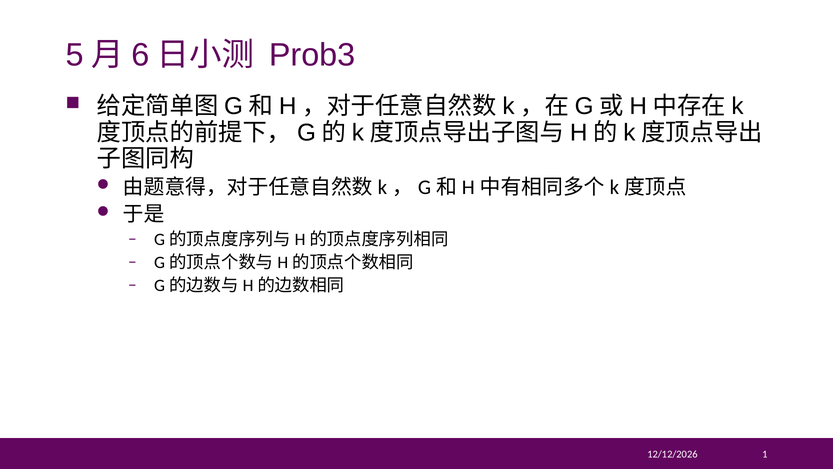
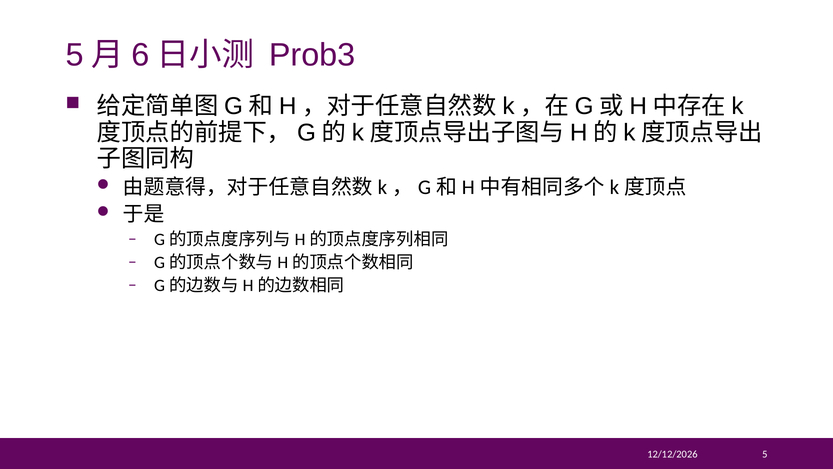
1 at (765, 454): 1 -> 5
